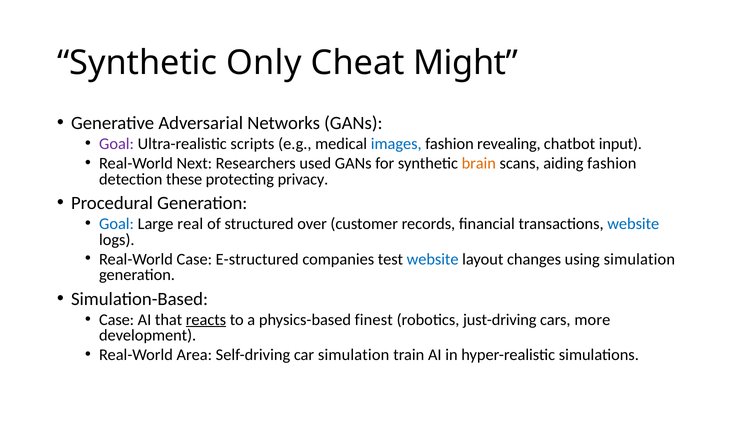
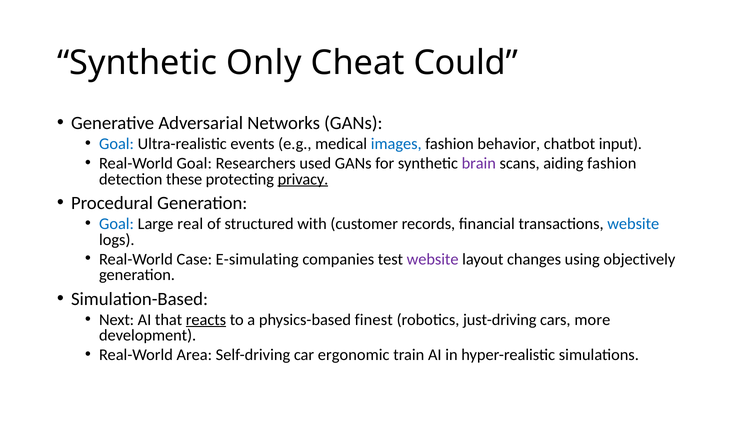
Might: Might -> Could
Goal at (117, 144) colour: purple -> blue
scripts: scripts -> events
revealing: revealing -> behavior
Real-World Next: Next -> Goal
brain colour: orange -> purple
privacy underline: none -> present
over: over -> with
E-structured: E-structured -> E-simulating
website at (433, 259) colour: blue -> purple
using simulation: simulation -> objectively
Case at (117, 319): Case -> Next
car simulation: simulation -> ergonomic
